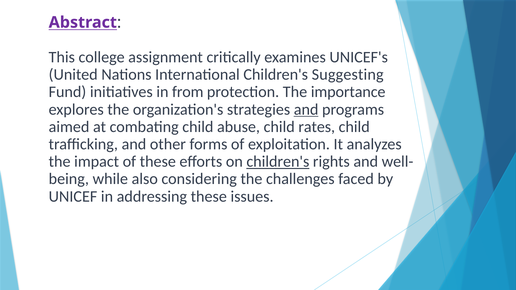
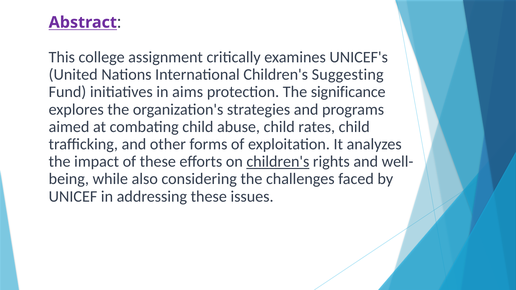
from: from -> aims
importance: importance -> significance
and at (306, 109) underline: present -> none
